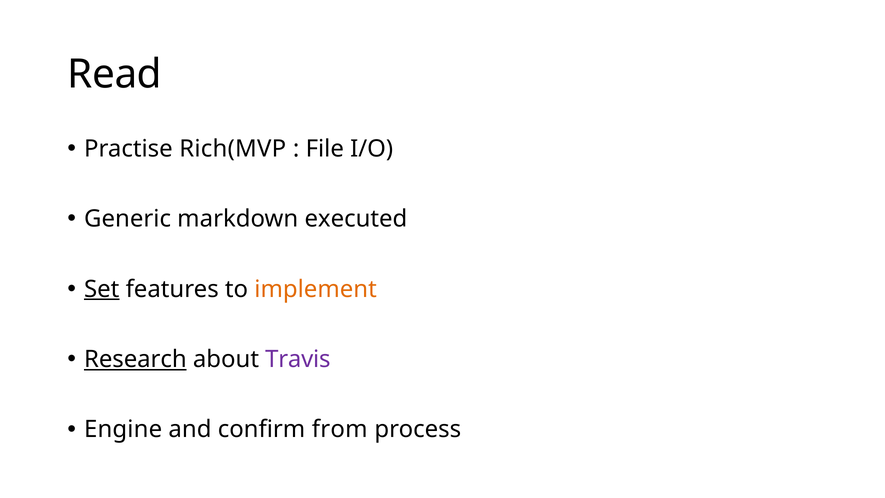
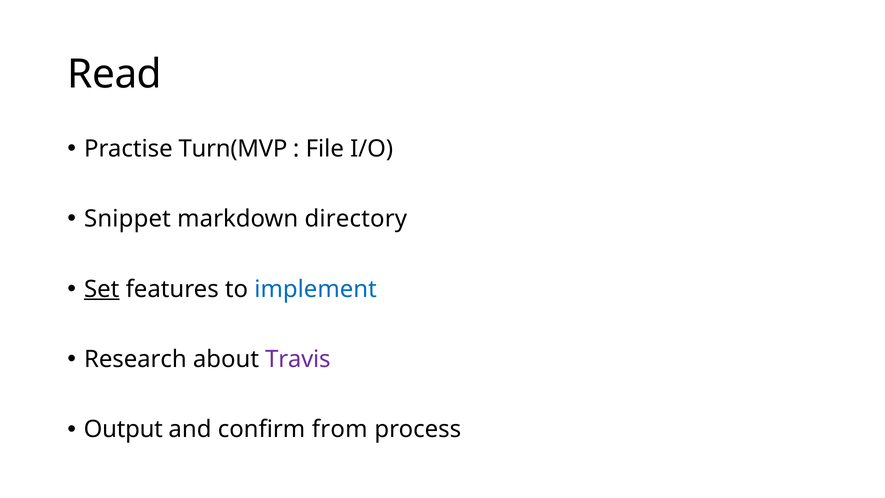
Rich(MVP: Rich(MVP -> Turn(MVP
Generic: Generic -> Snippet
executed: executed -> directory
implement colour: orange -> blue
Research underline: present -> none
Engine: Engine -> Output
